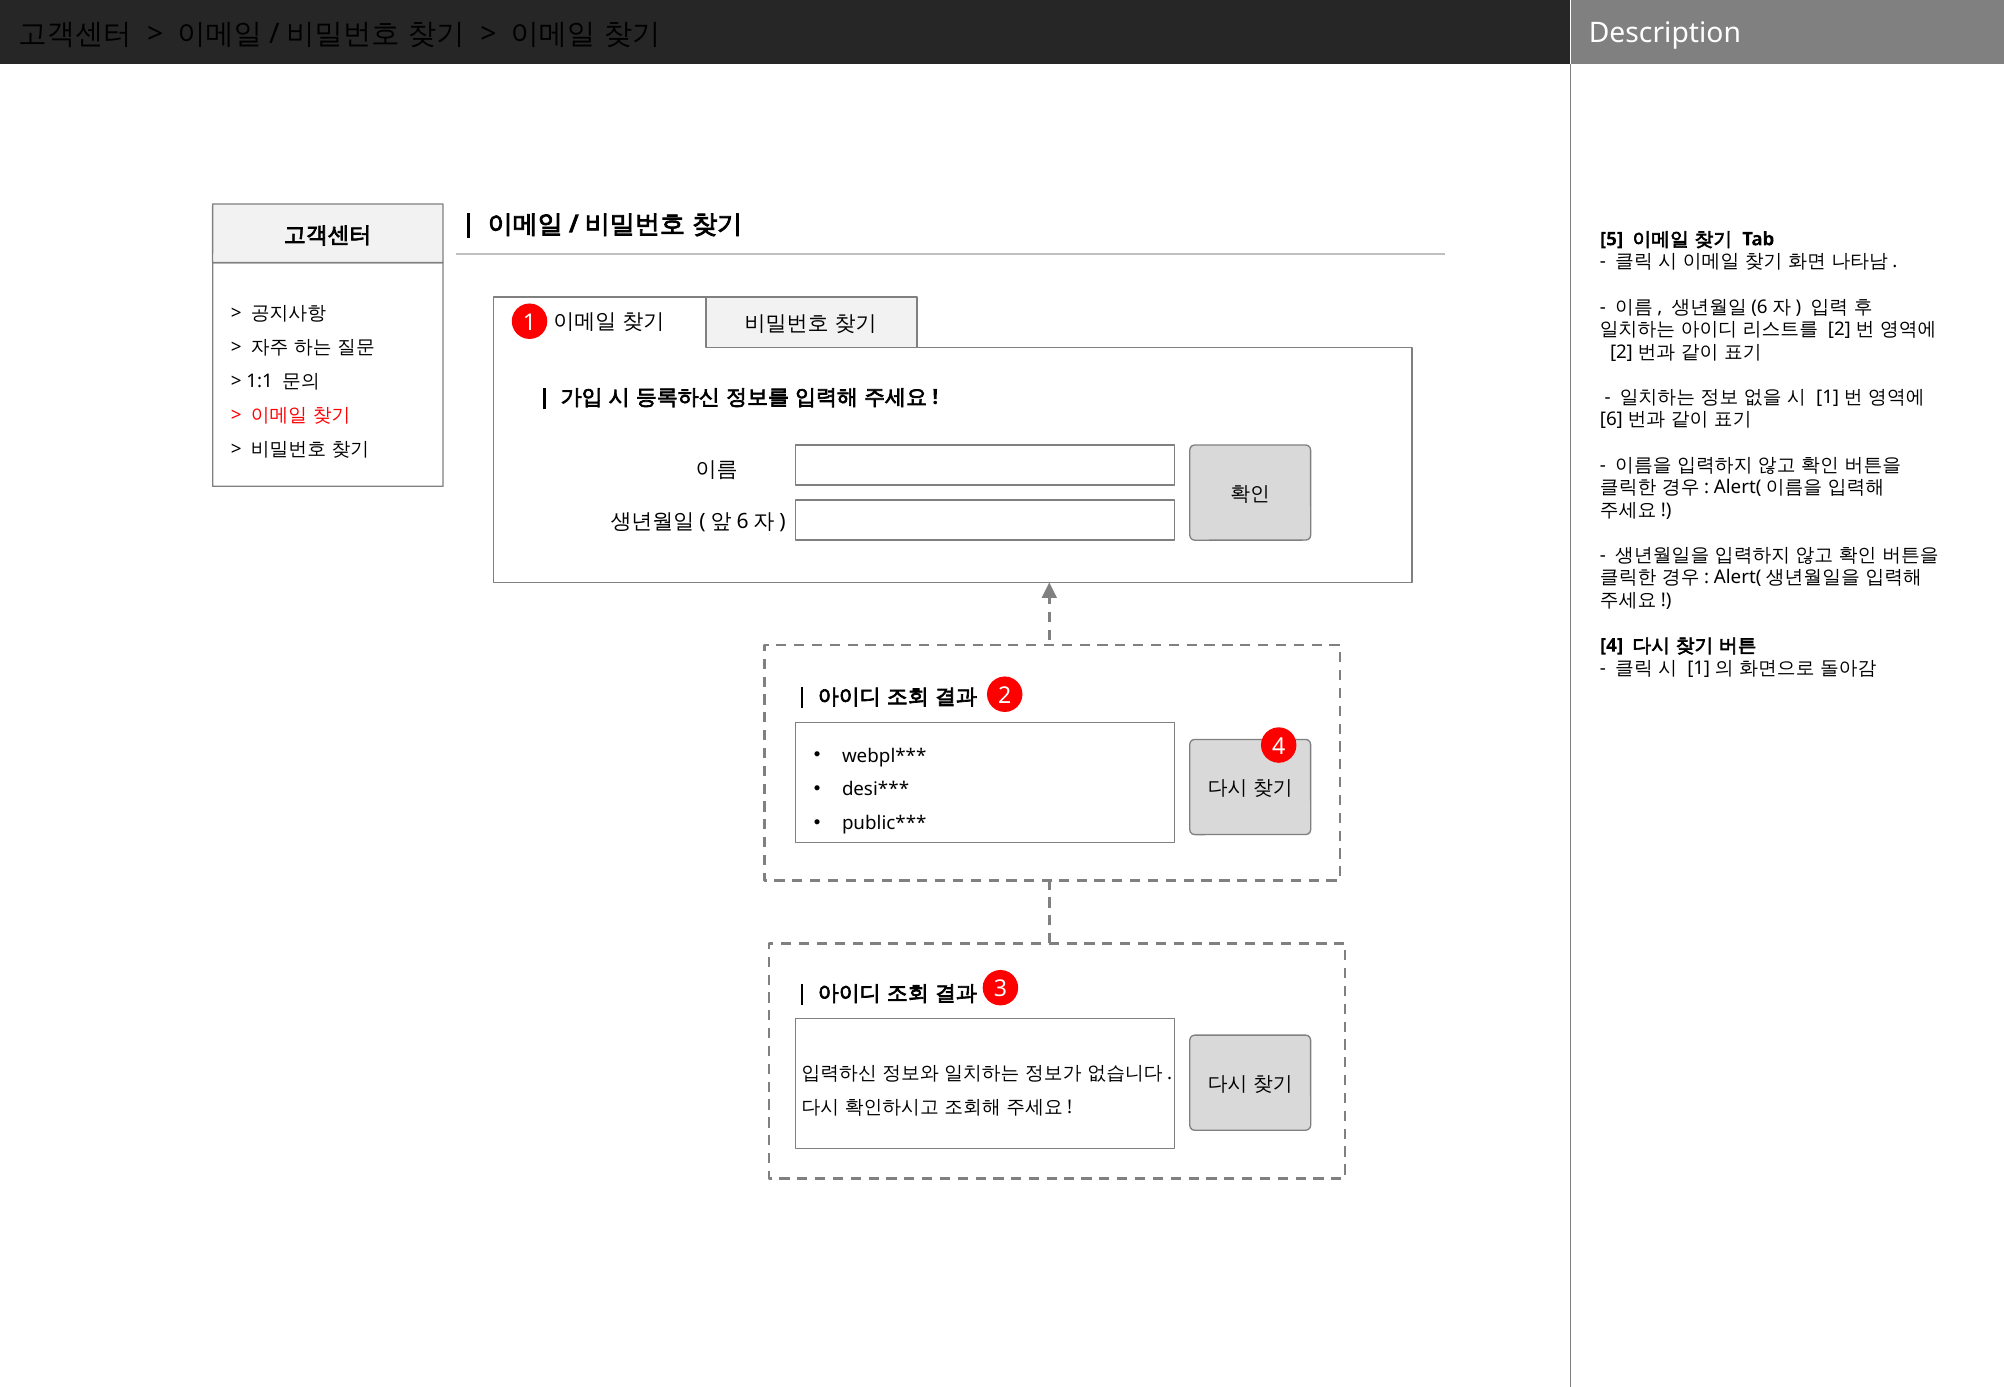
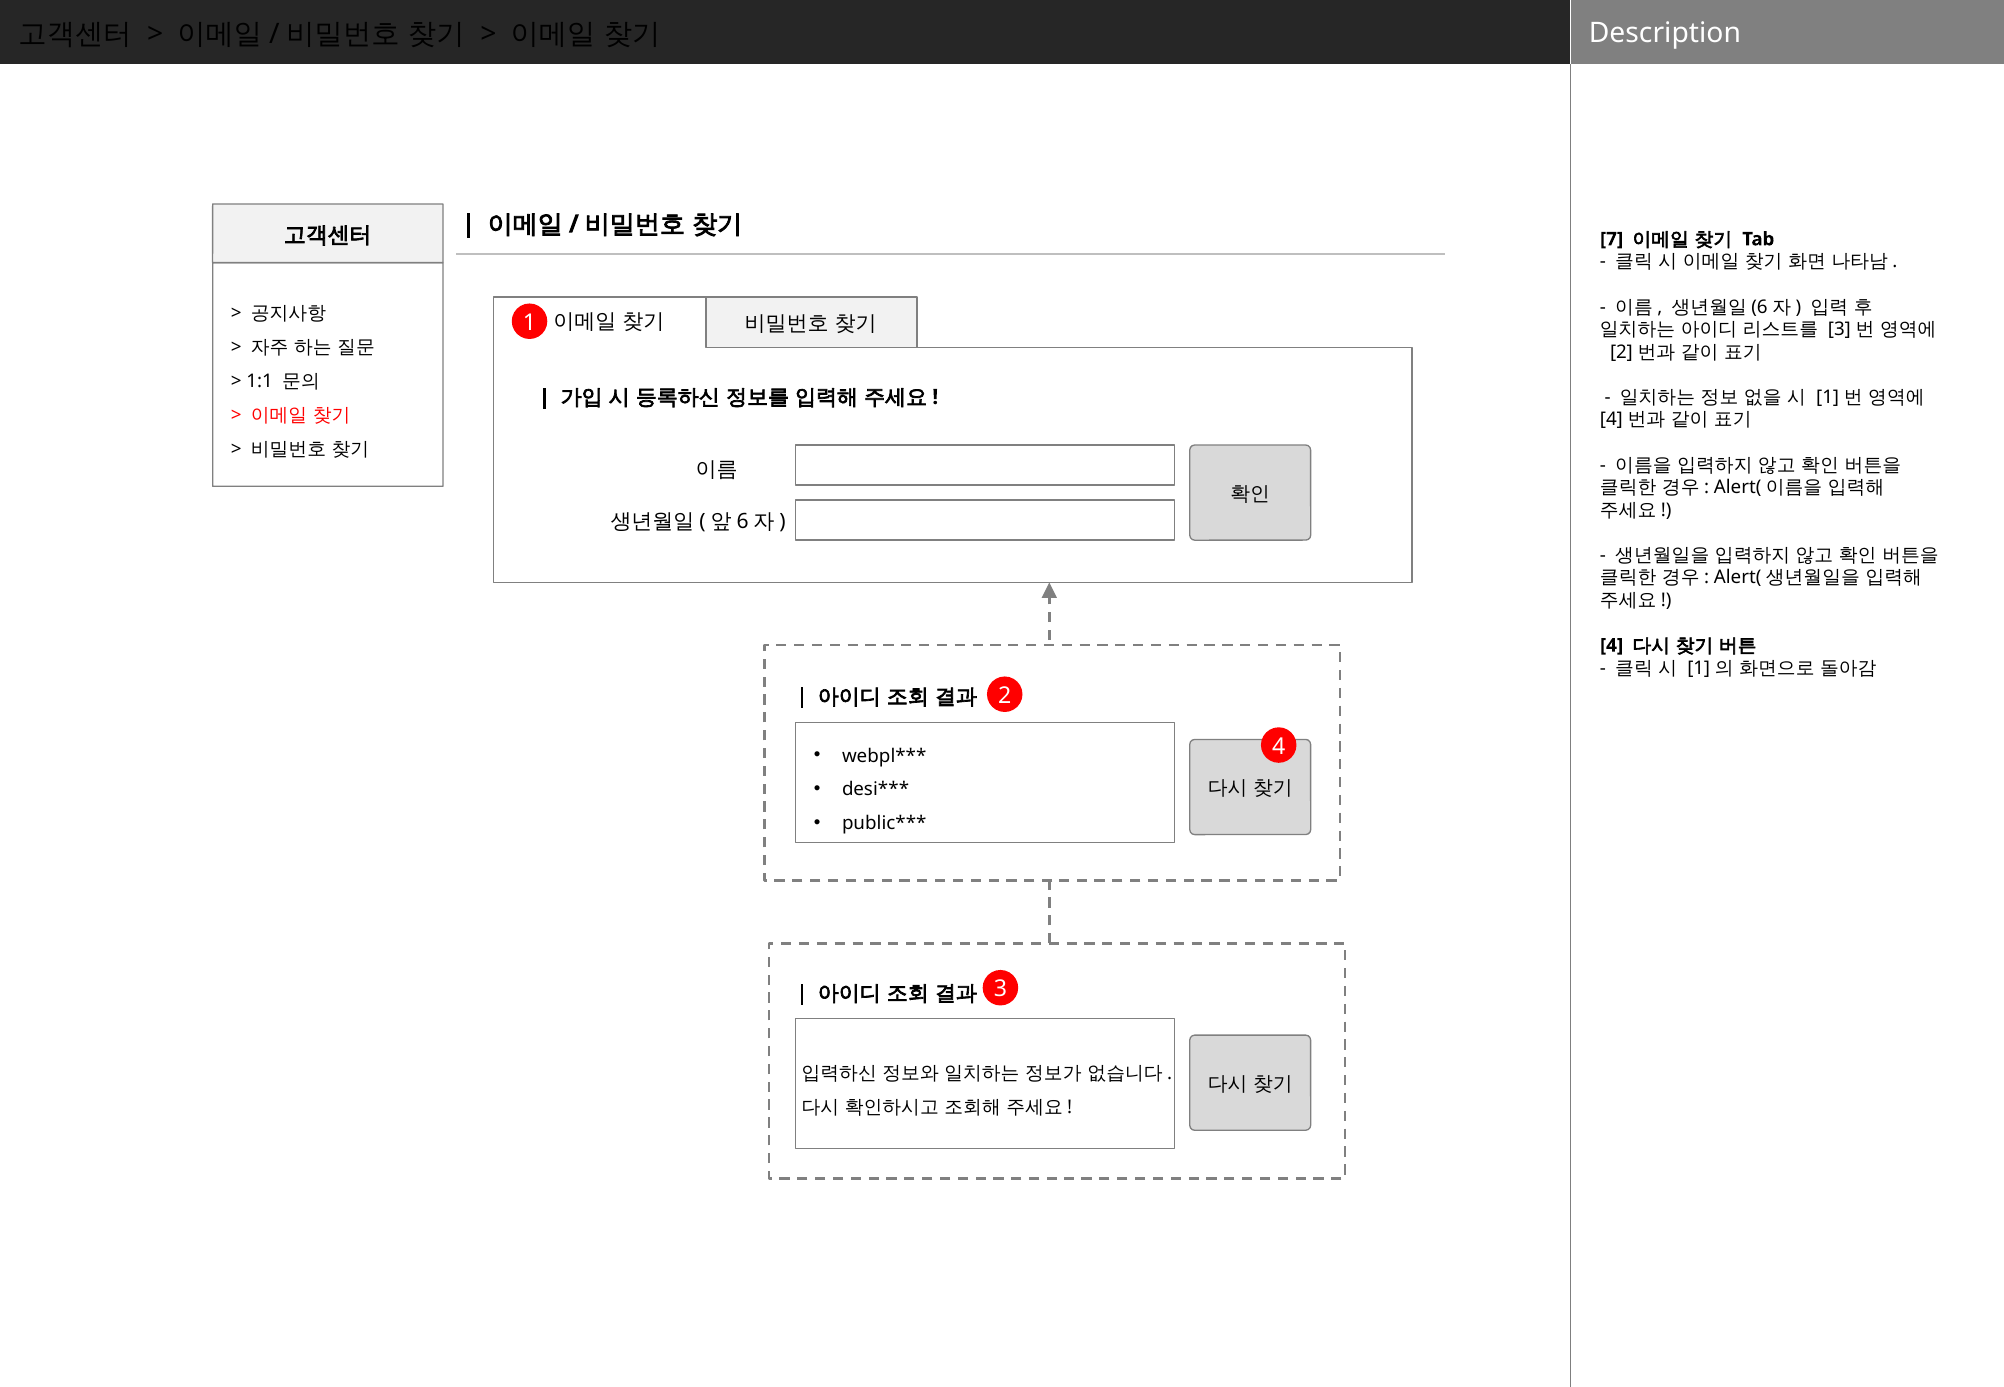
5: 5 -> 7
2 at (1839, 330): 2 -> 3
6 at (1611, 420): 6 -> 4
